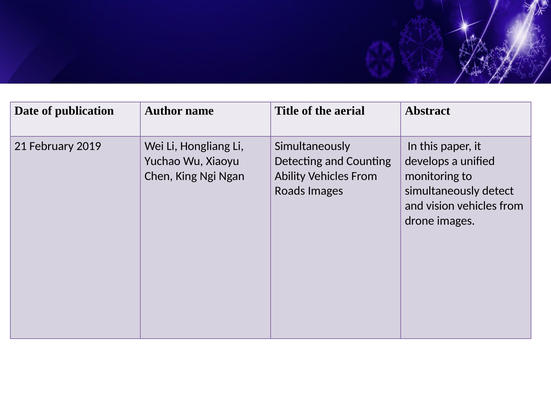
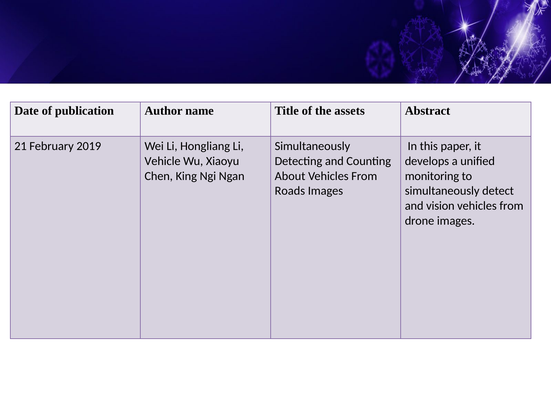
aerial: aerial -> assets
Yuchao: Yuchao -> Vehicle
Ability: Ability -> About
